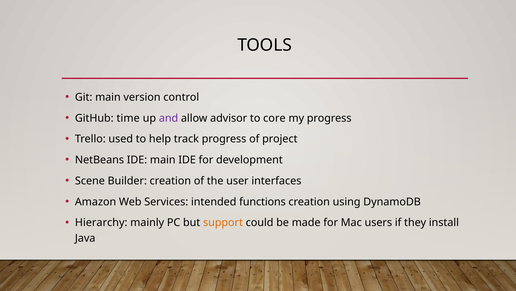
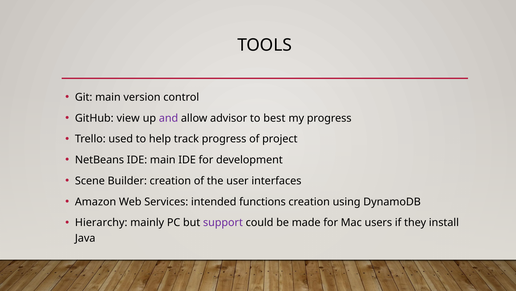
time: time -> view
core: core -> best
support colour: orange -> purple
